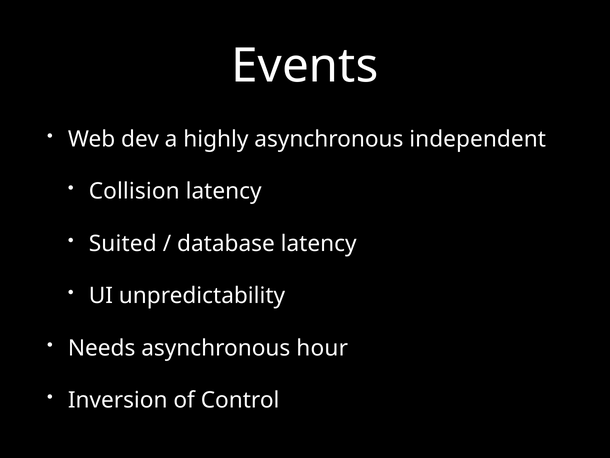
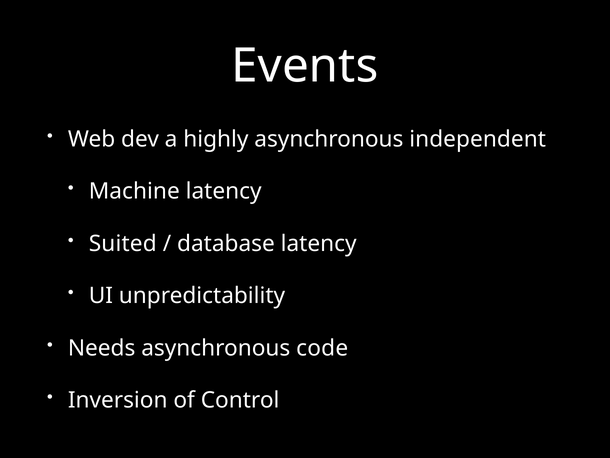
Collision: Collision -> Machine
hour: hour -> code
